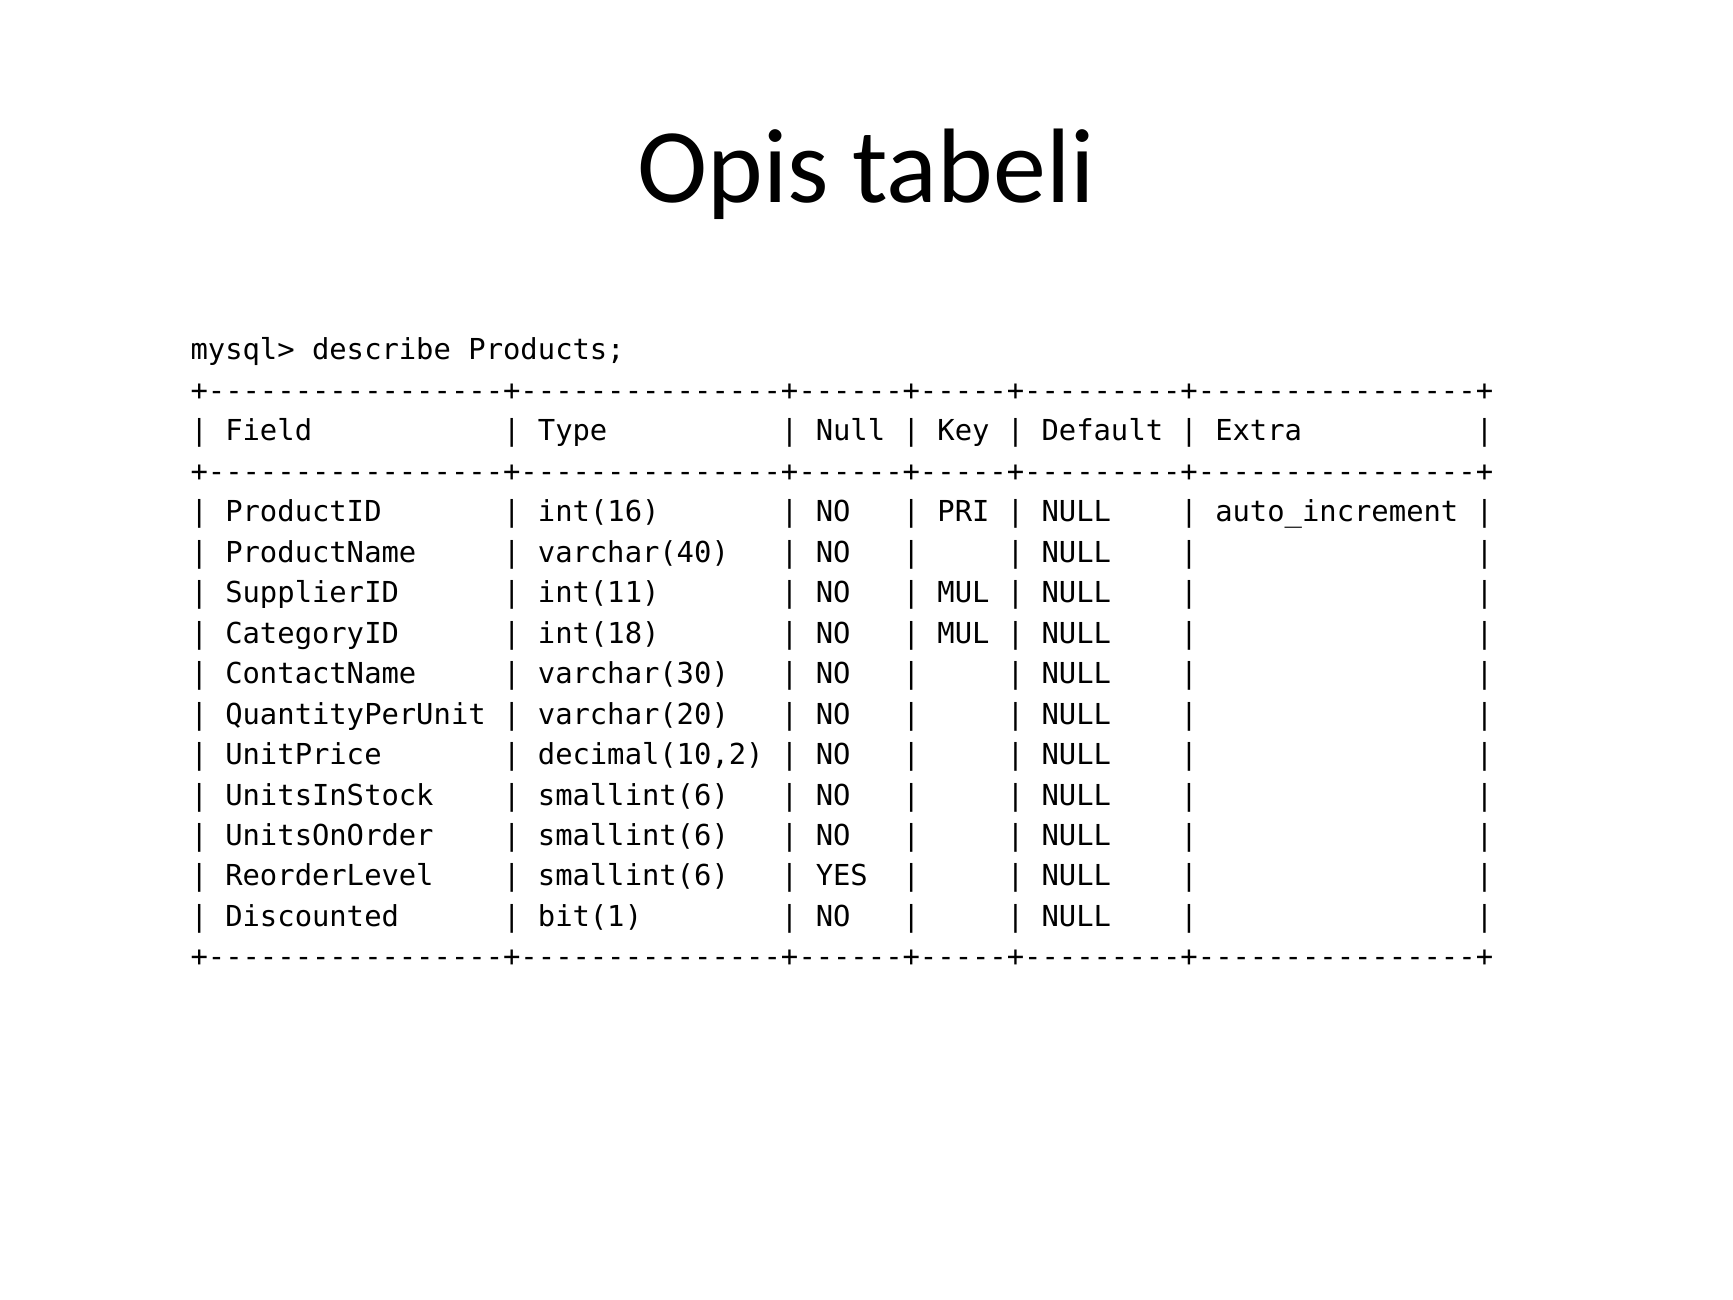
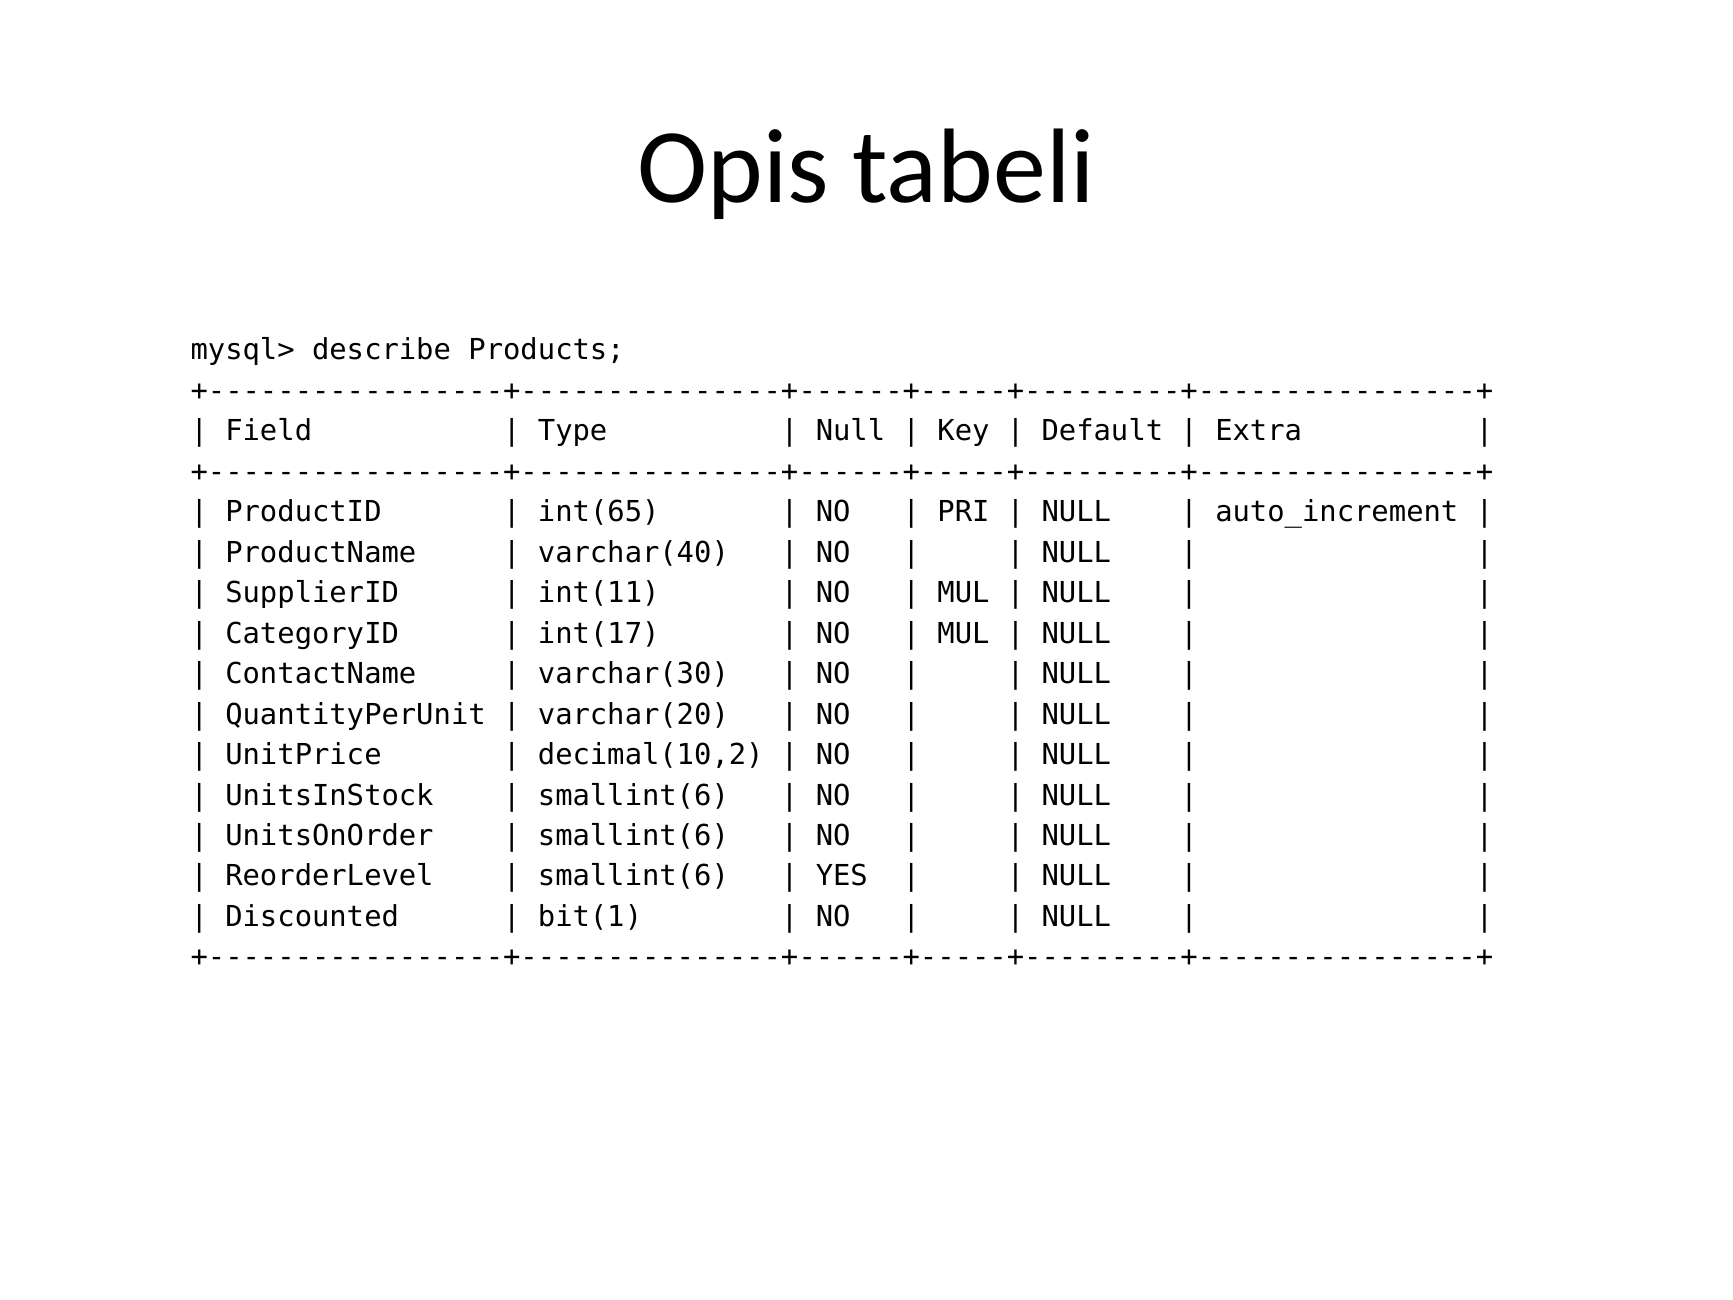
int(16: int(16 -> int(65
int(18: int(18 -> int(17
